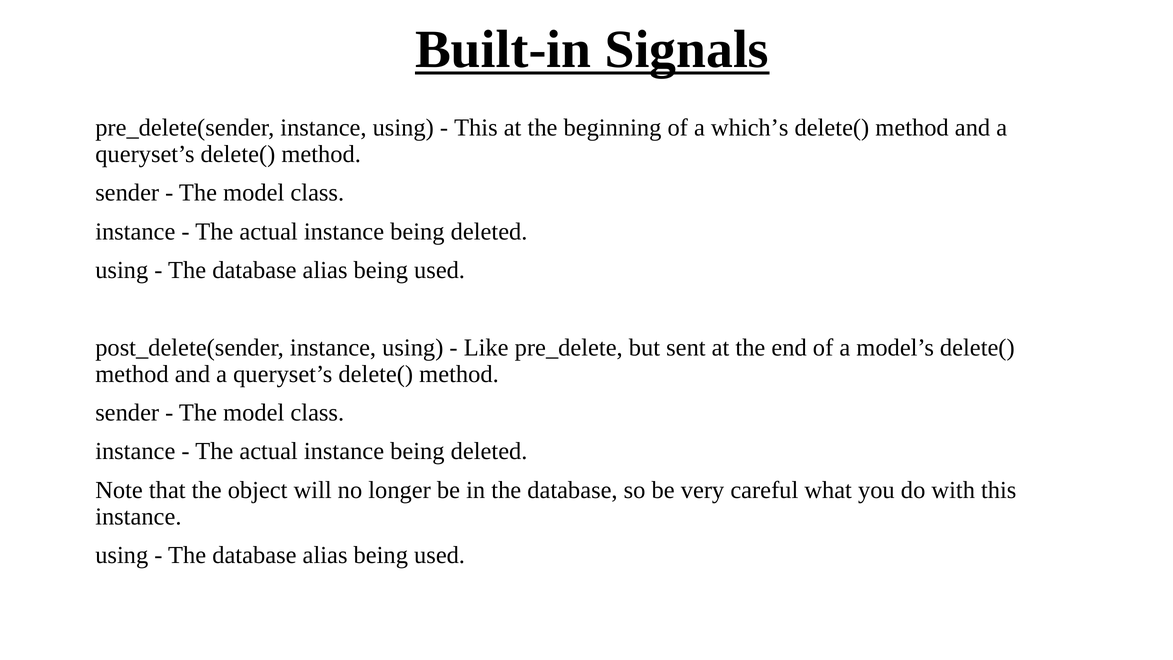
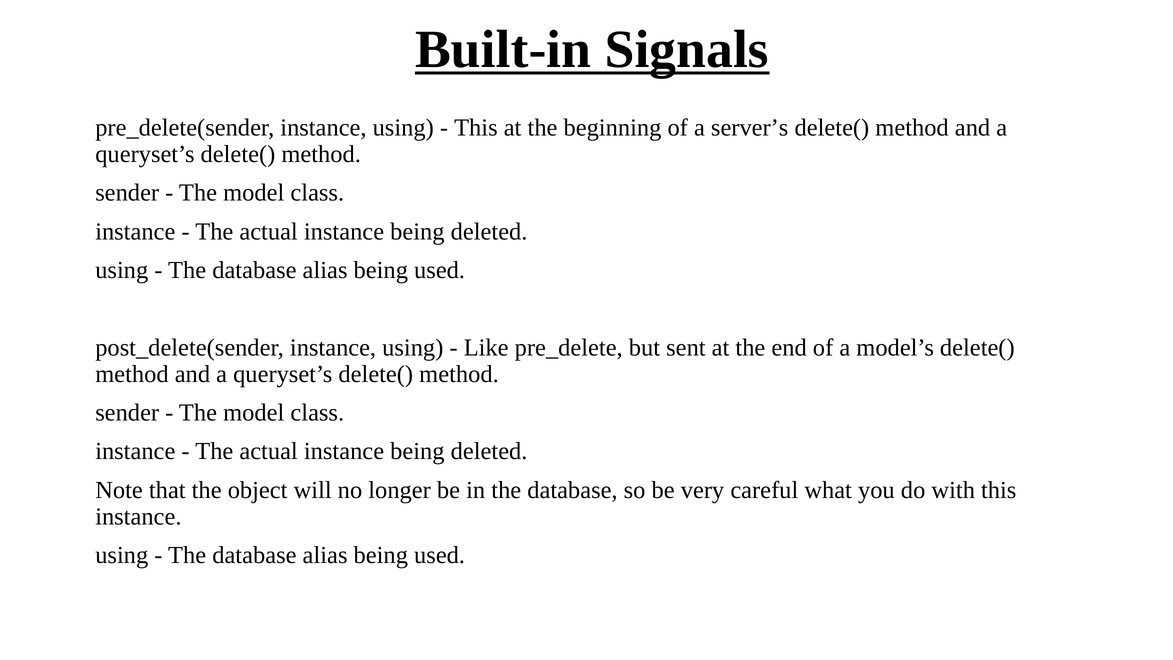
which’s: which’s -> server’s
